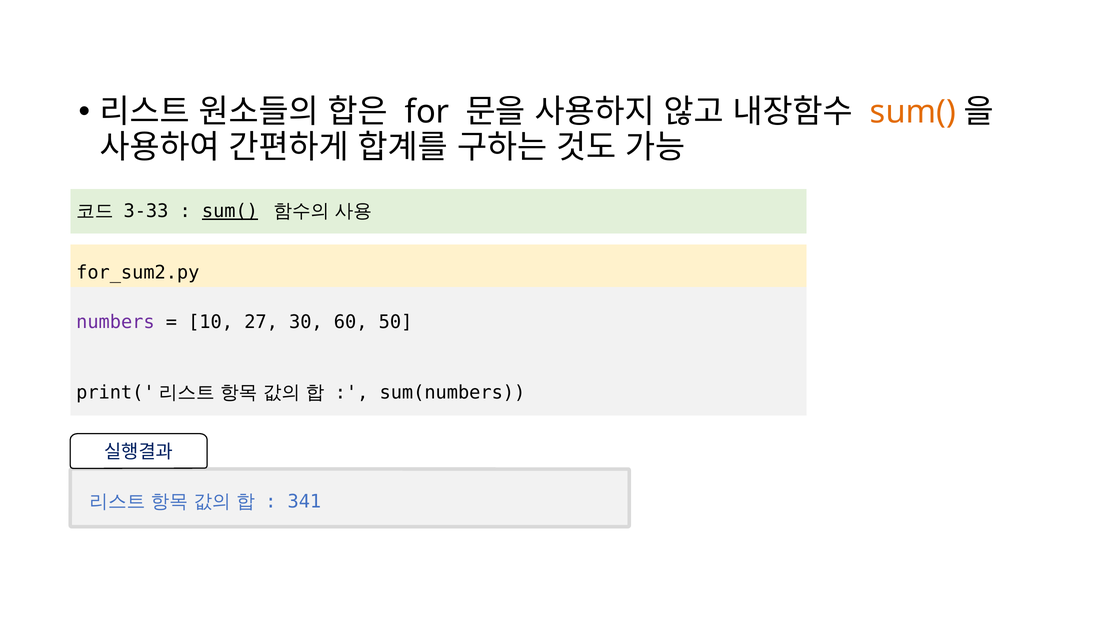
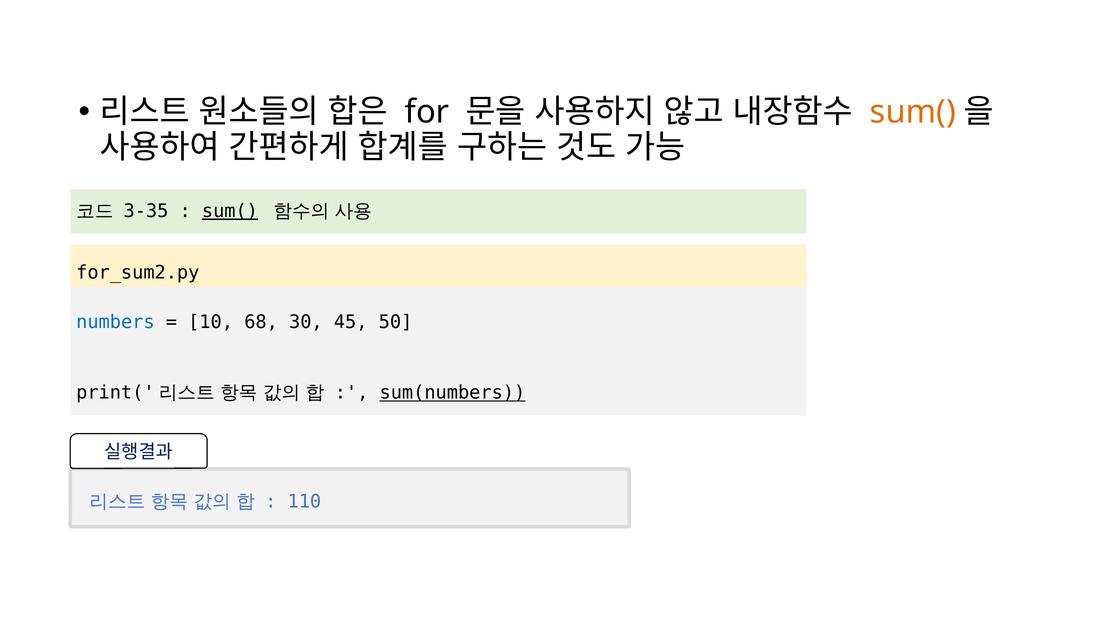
3-33: 3-33 -> 3-35
numbers colour: purple -> blue
27: 27 -> 68
60: 60 -> 45
sum(numbers underline: none -> present
341: 341 -> 110
